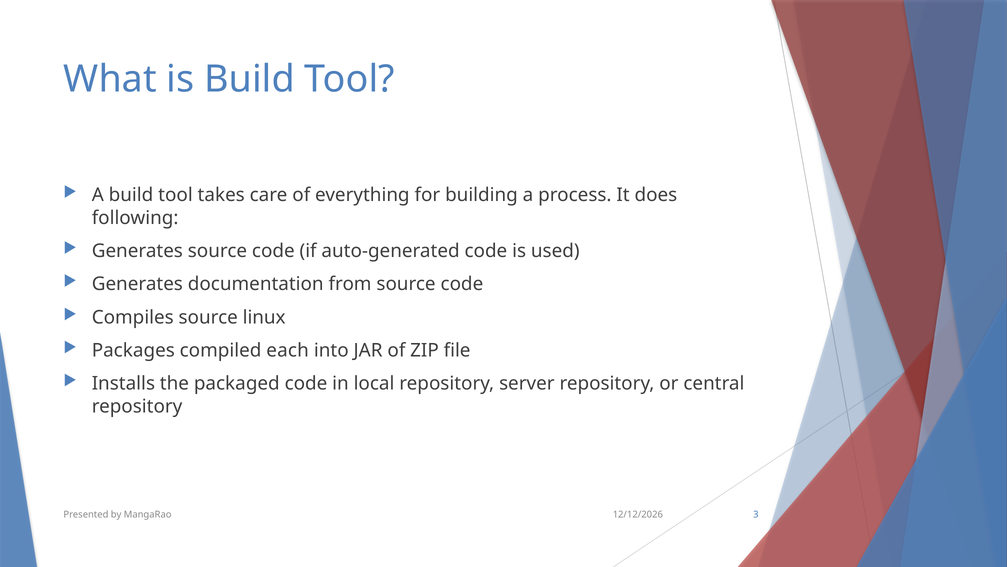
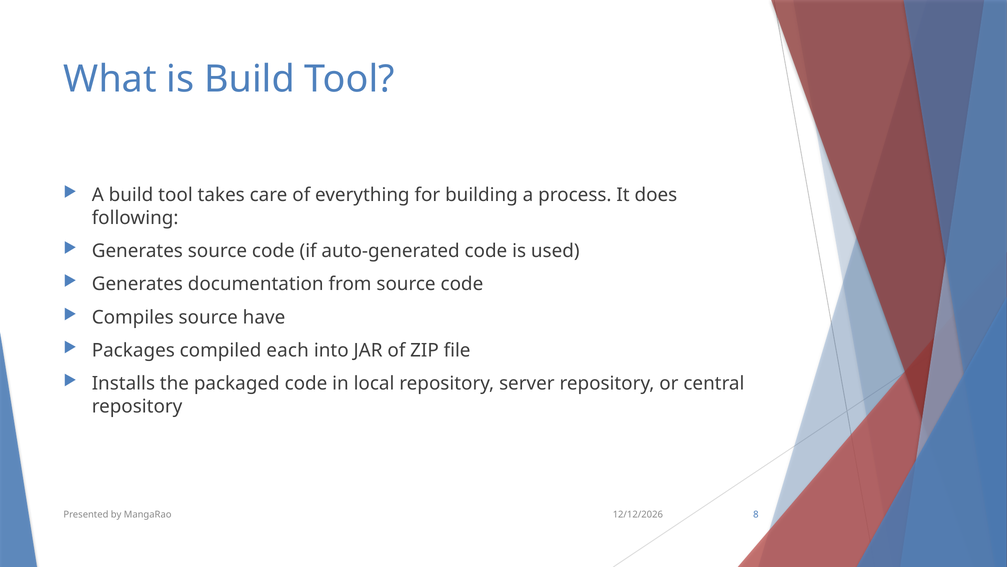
linux: linux -> have
3: 3 -> 8
